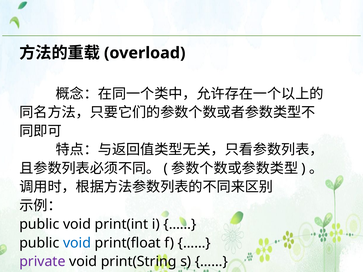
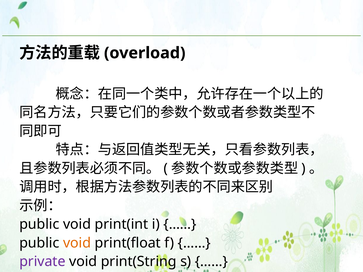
void at (77, 243) colour: blue -> orange
